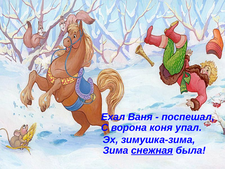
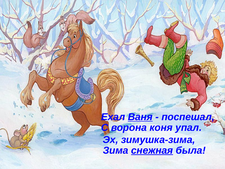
Ваня underline: none -> present
